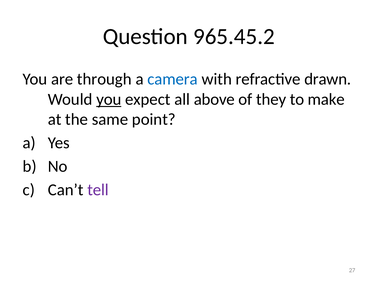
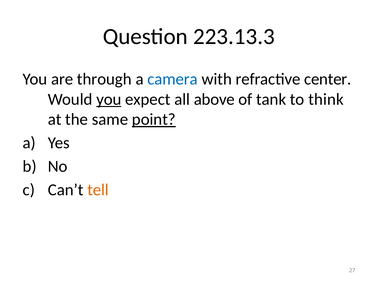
965.45.2: 965.45.2 -> 223.13.3
drawn: drawn -> center
they: they -> tank
make: make -> think
point underline: none -> present
tell colour: purple -> orange
